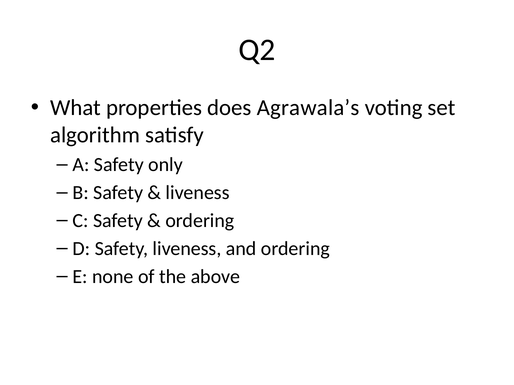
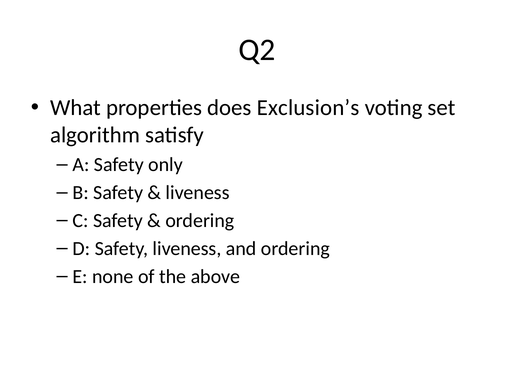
Agrawala’s: Agrawala’s -> Exclusion’s
